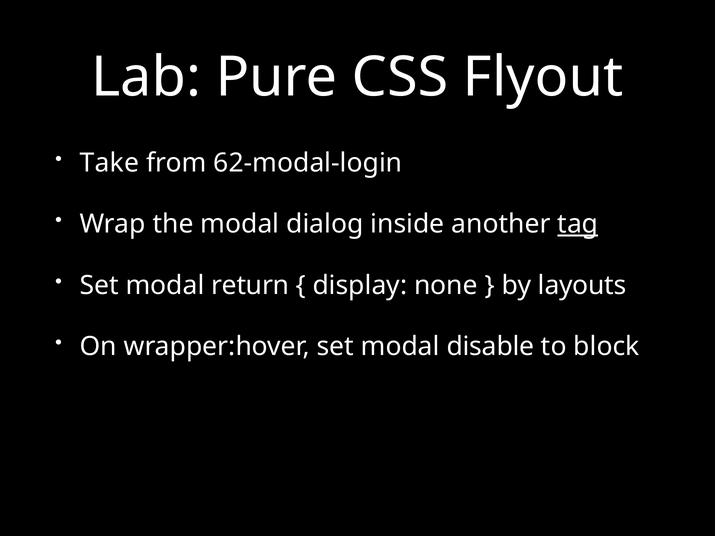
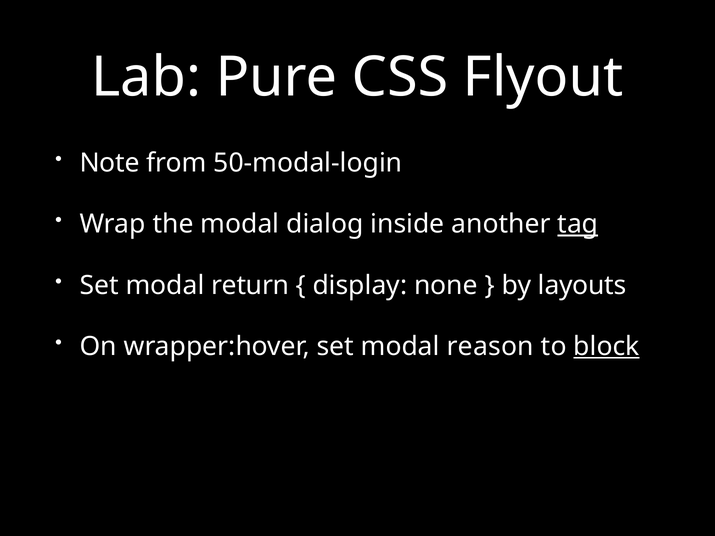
Take: Take -> Note
62-modal-login: 62-modal-login -> 50-modal-login
disable: disable -> reason
block underline: none -> present
